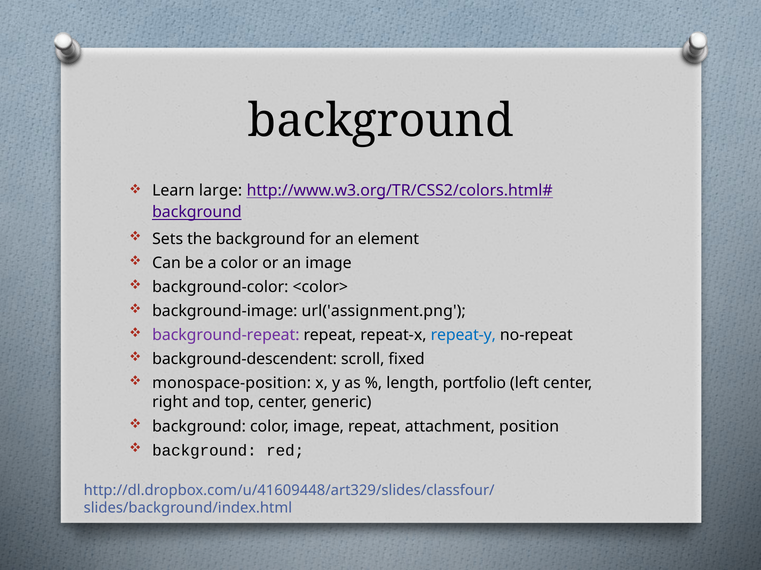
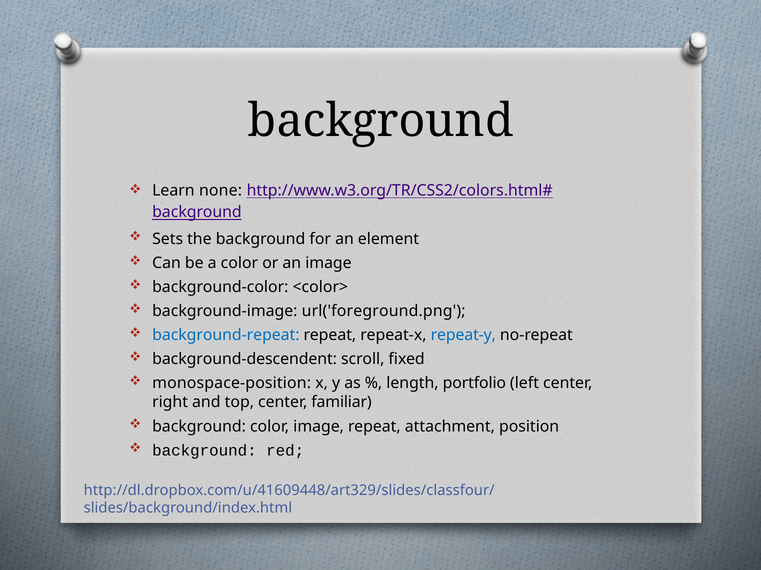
large: large -> none
url('assignment.png: url('assignment.png -> url('foreground.png
background-repeat colour: purple -> blue
generic: generic -> familiar
